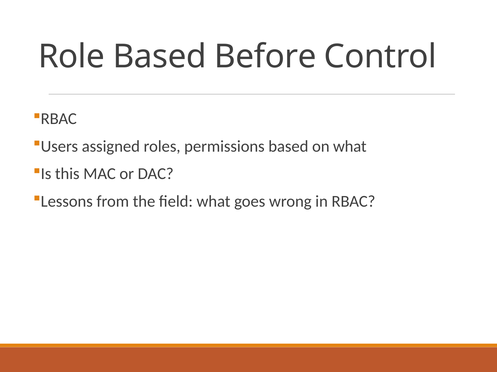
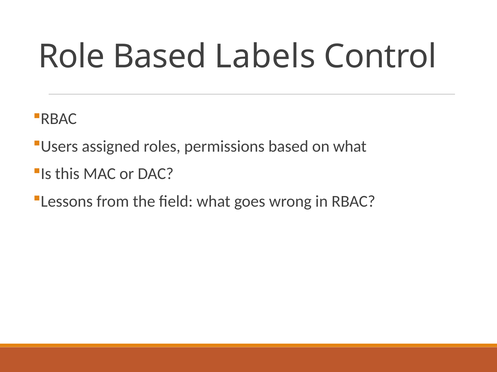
Before: Before -> Labels
